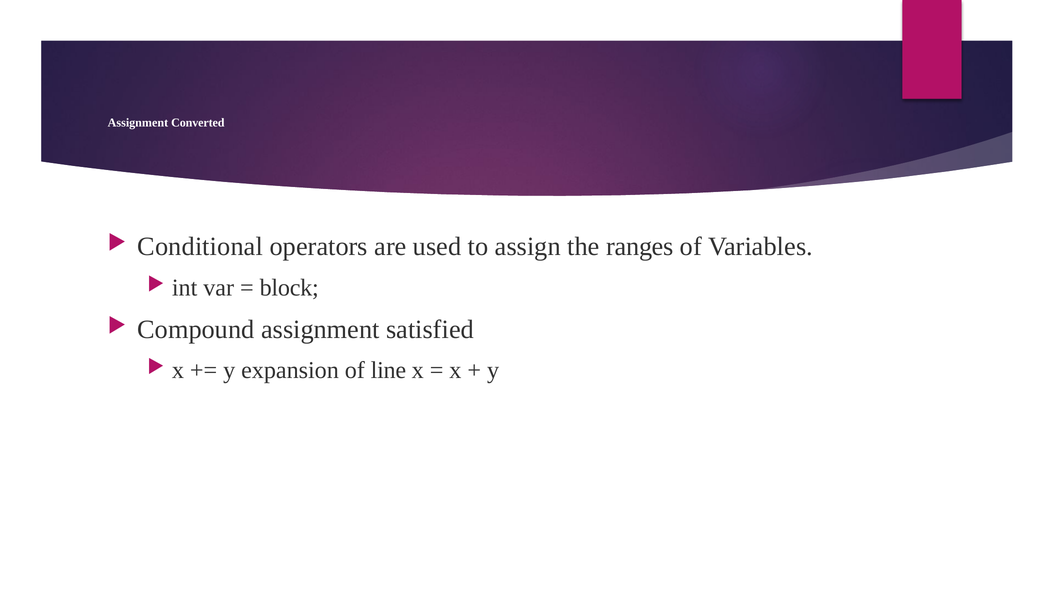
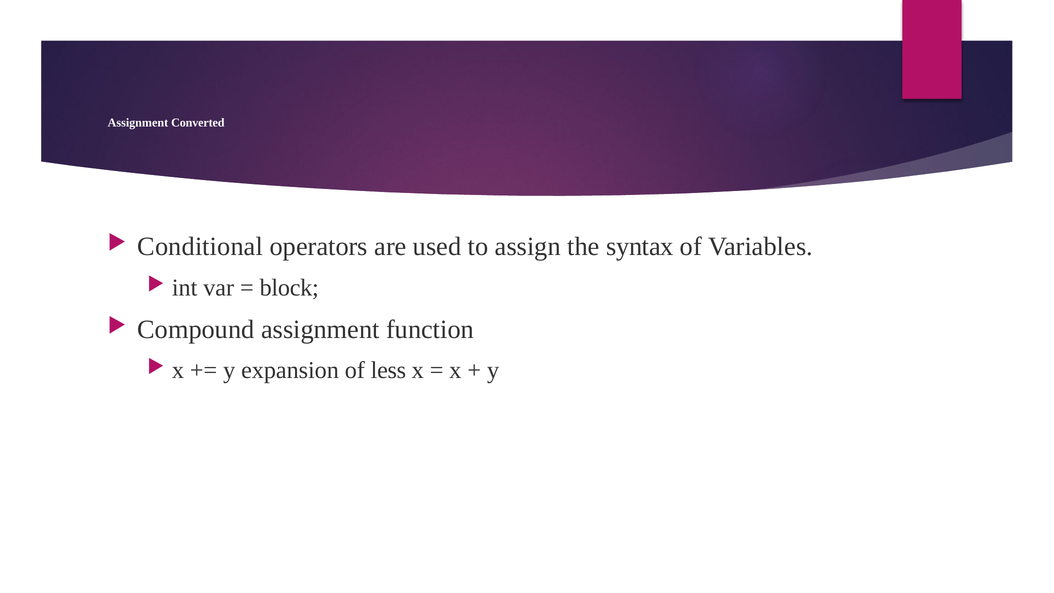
ranges: ranges -> syntax
satisfied: satisfied -> function
line: line -> less
